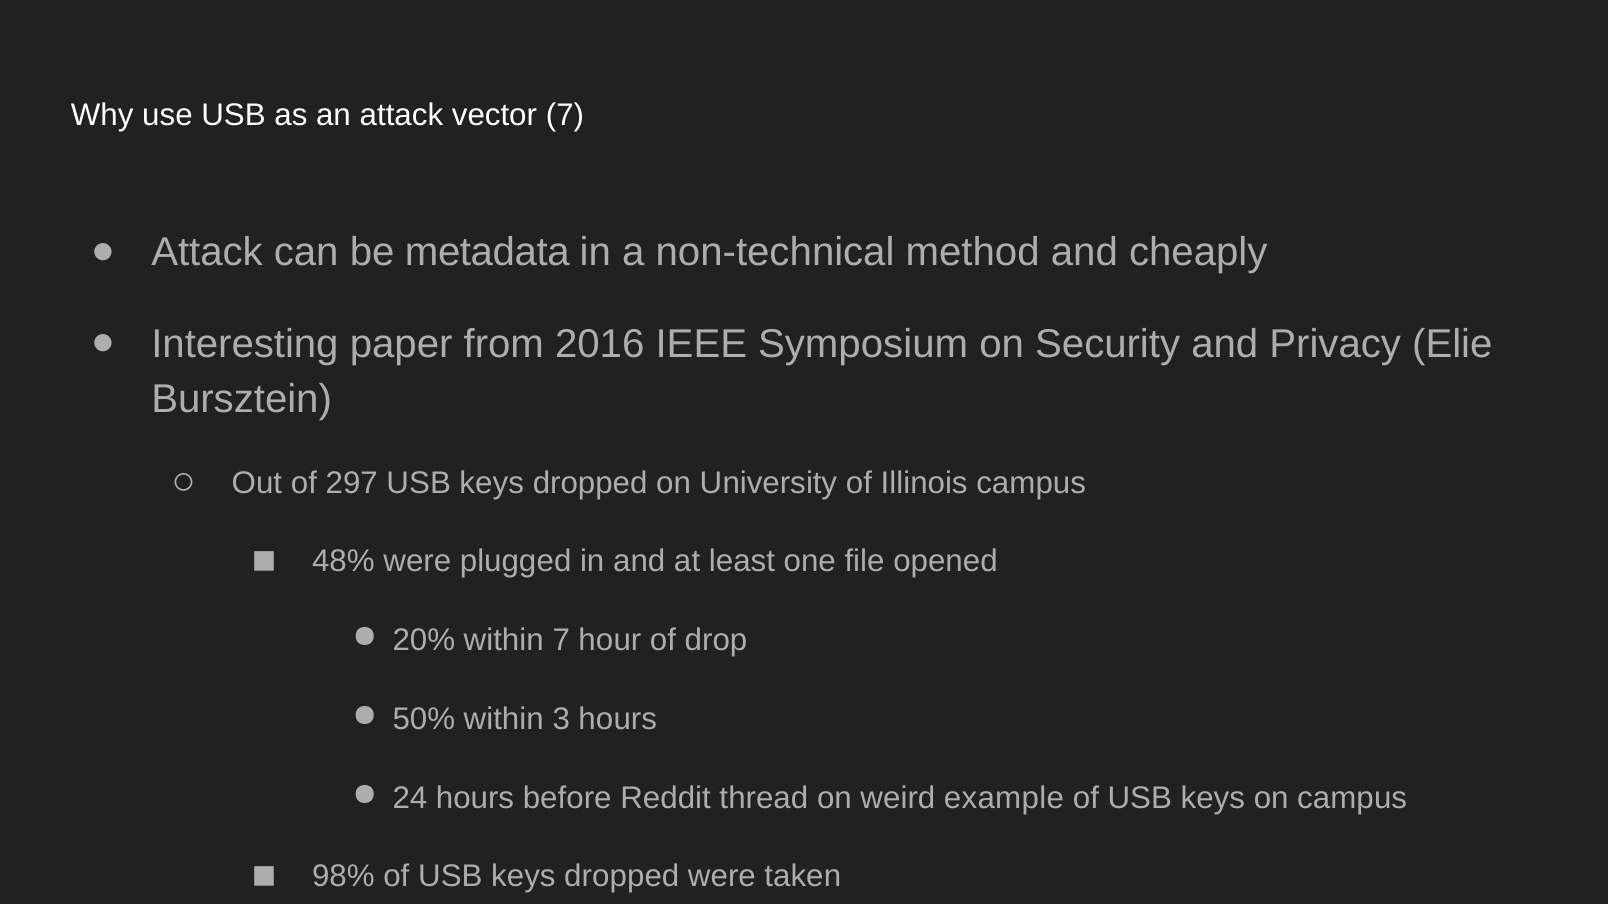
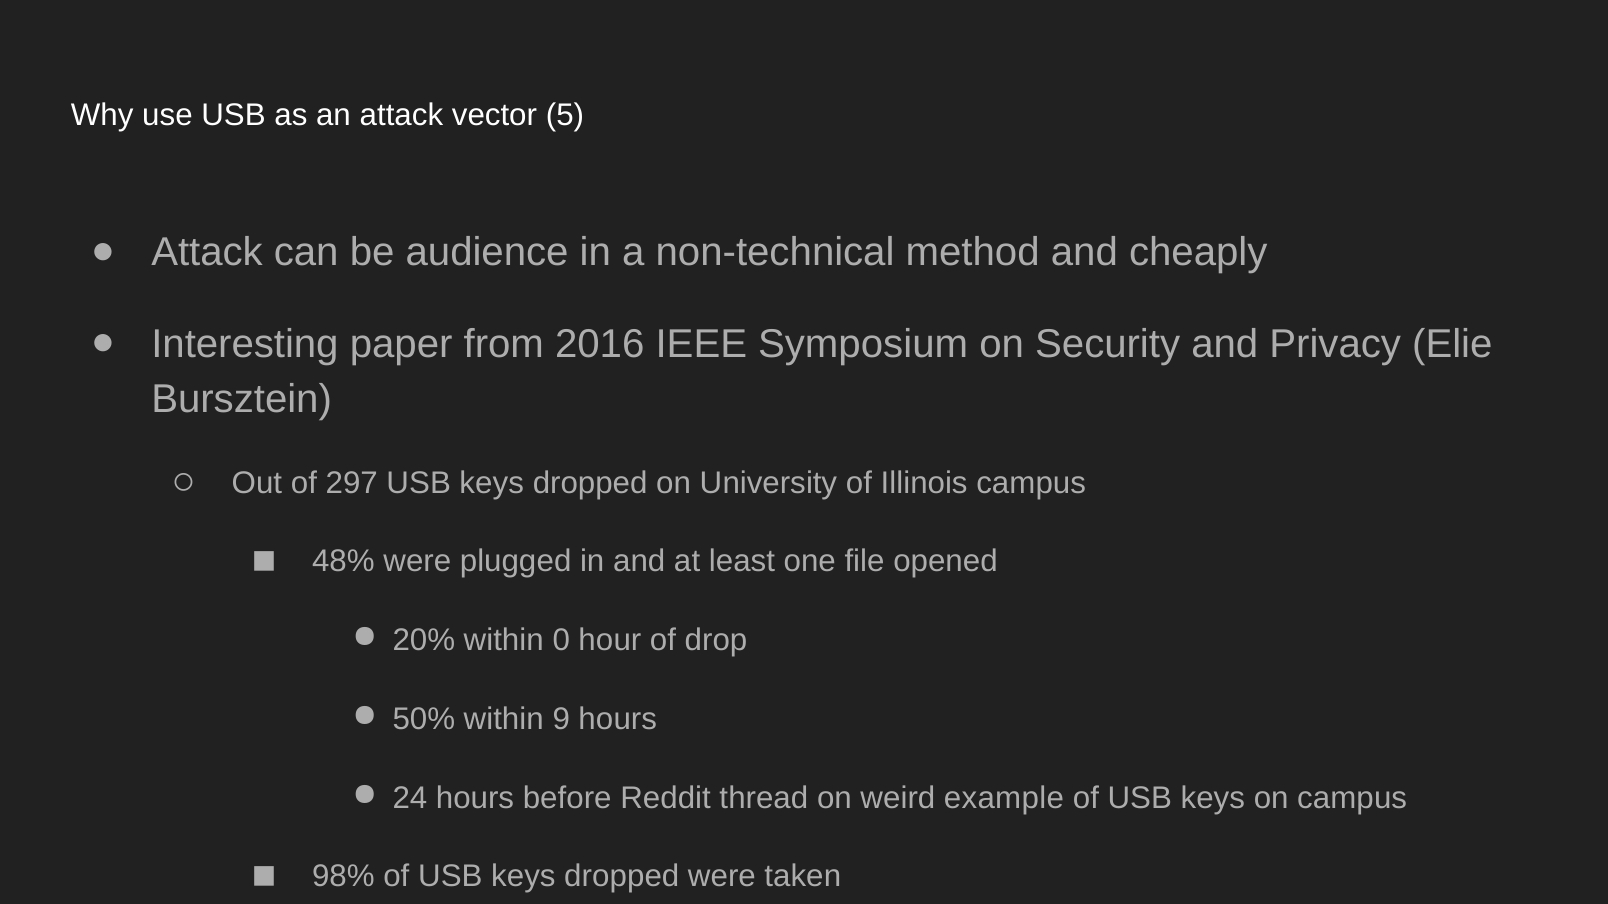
vector 7: 7 -> 5
metadata: metadata -> audience
within 7: 7 -> 0
3: 3 -> 9
